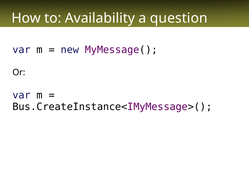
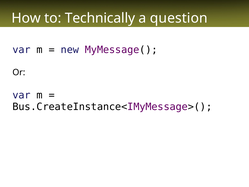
Availability: Availability -> Technically
